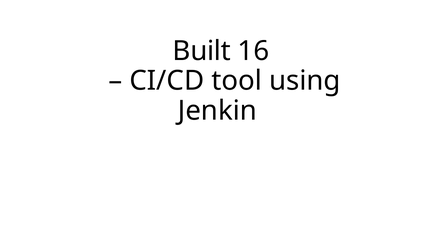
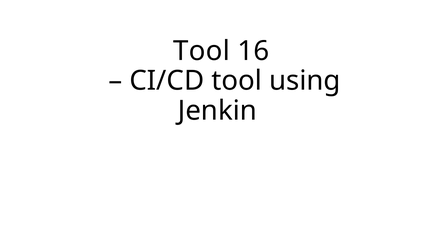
Built at (202, 51): Built -> Tool
